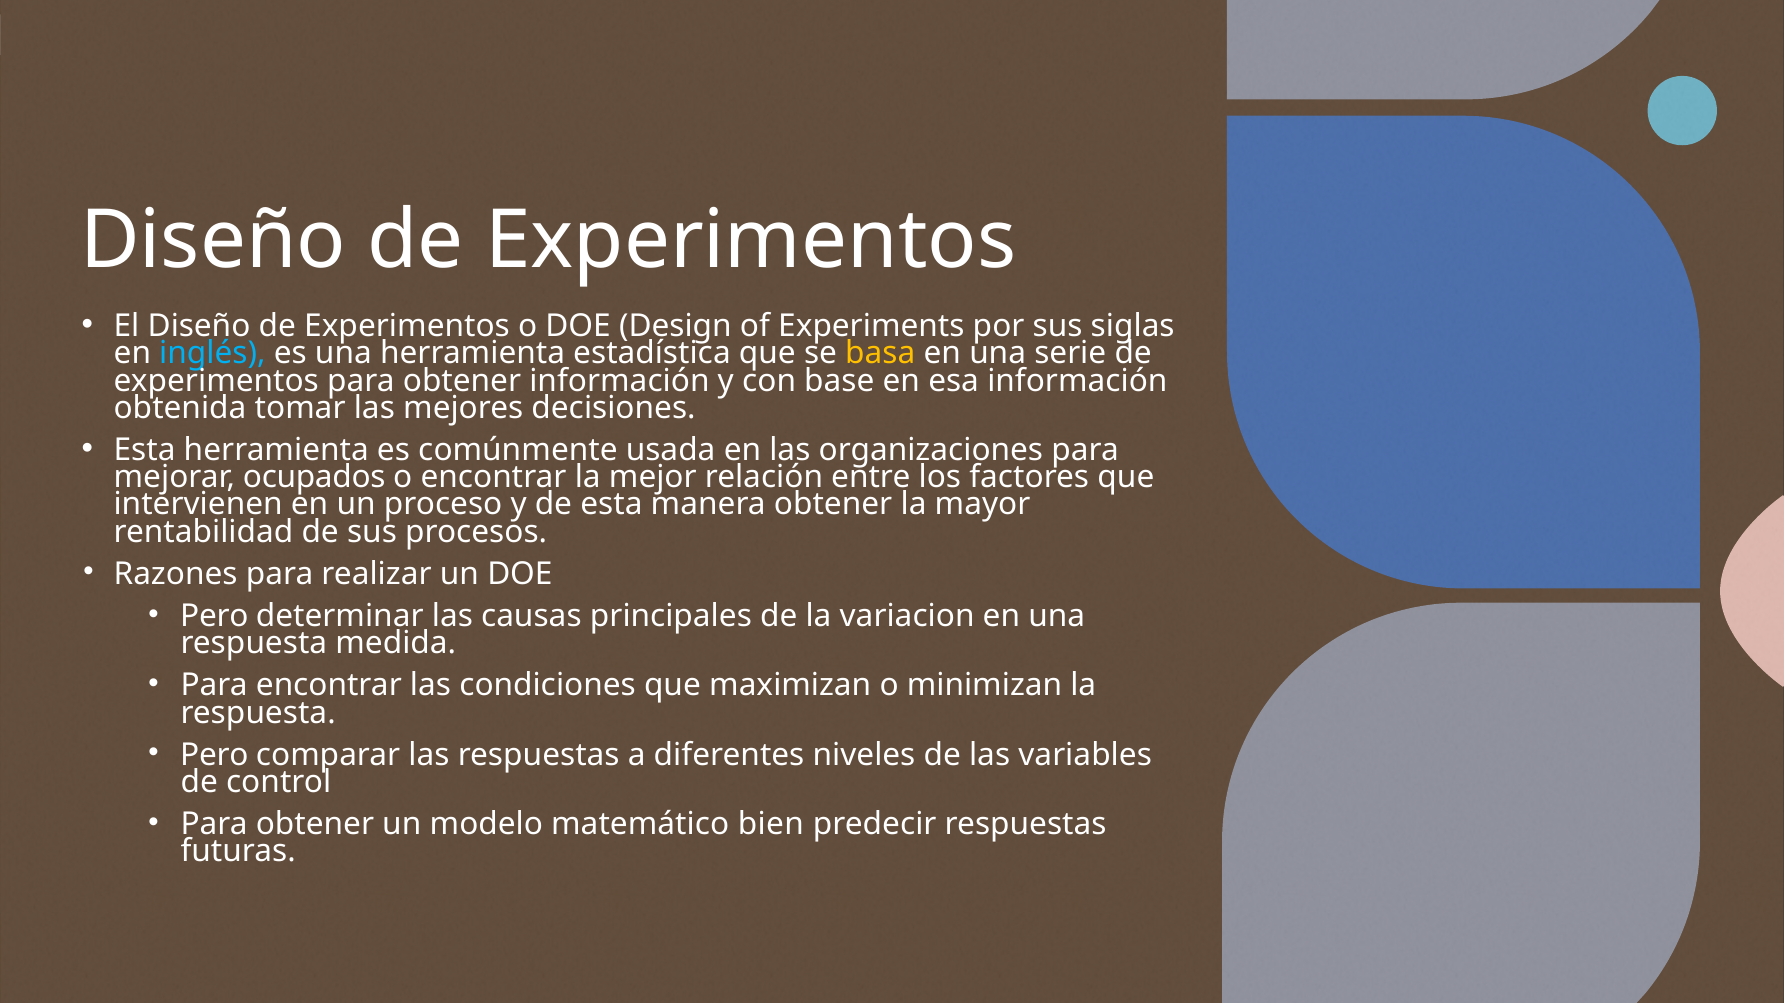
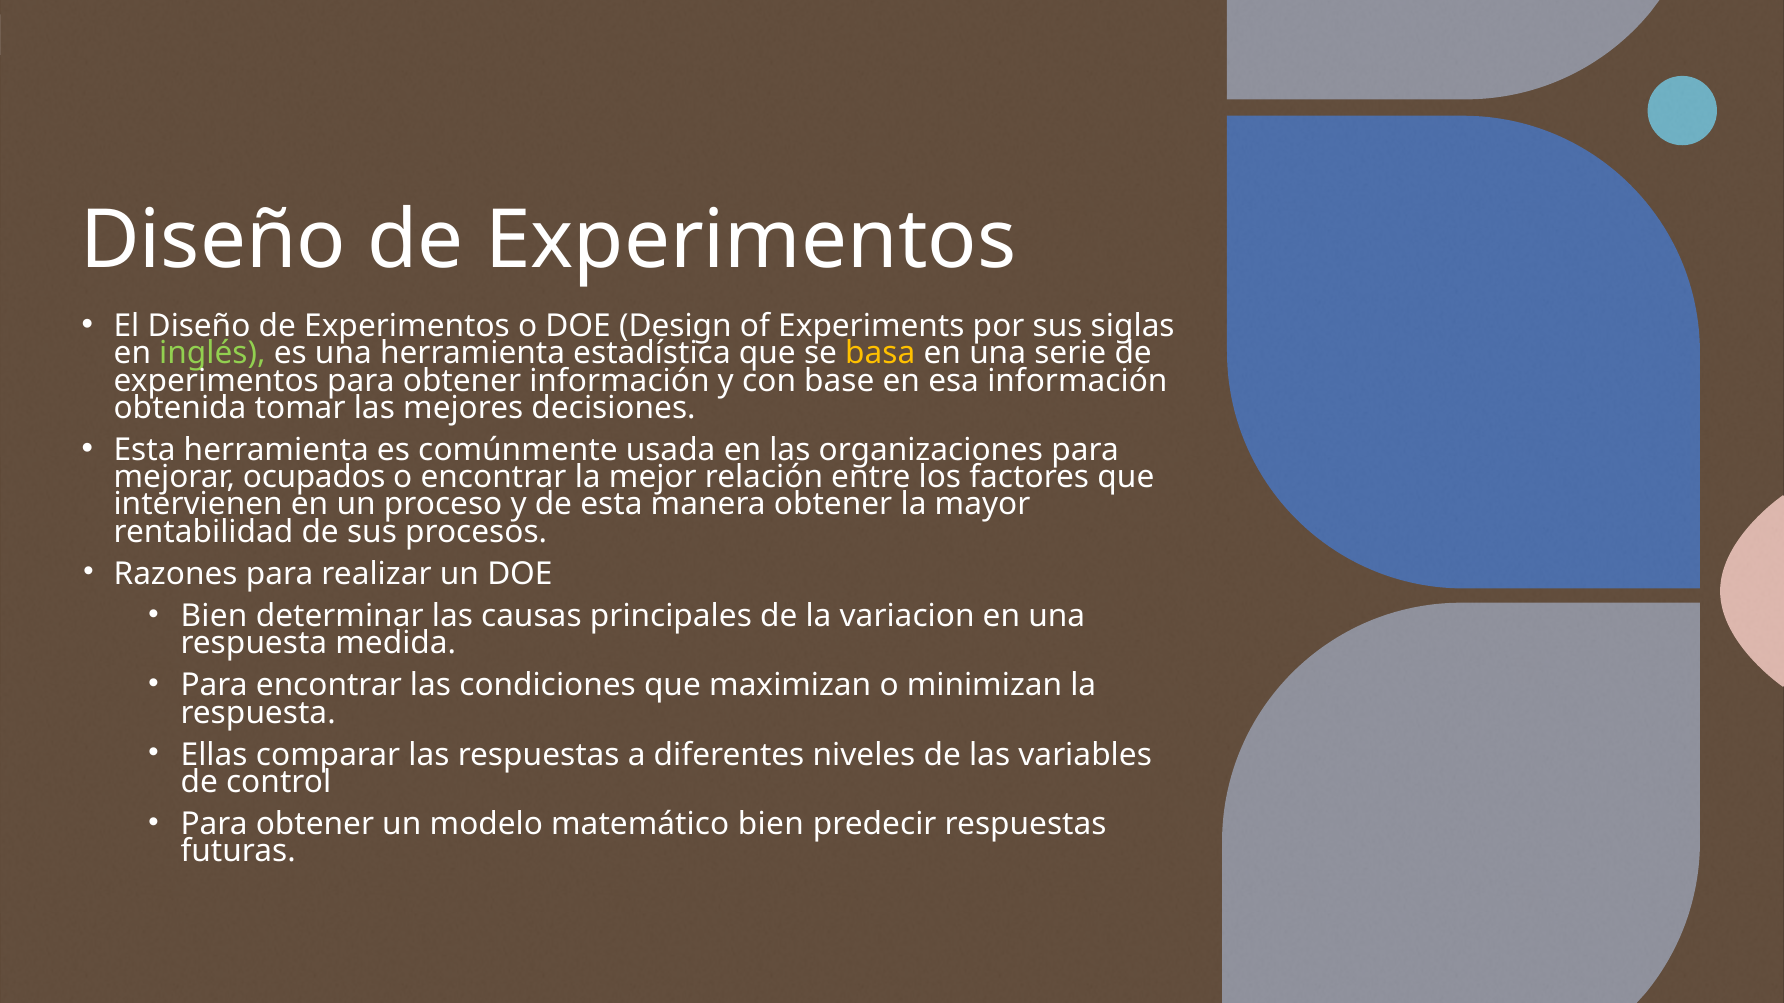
inglés colour: light blue -> light green
Pero at (214, 616): Pero -> Bien
Pero at (214, 755): Pero -> Ellas
